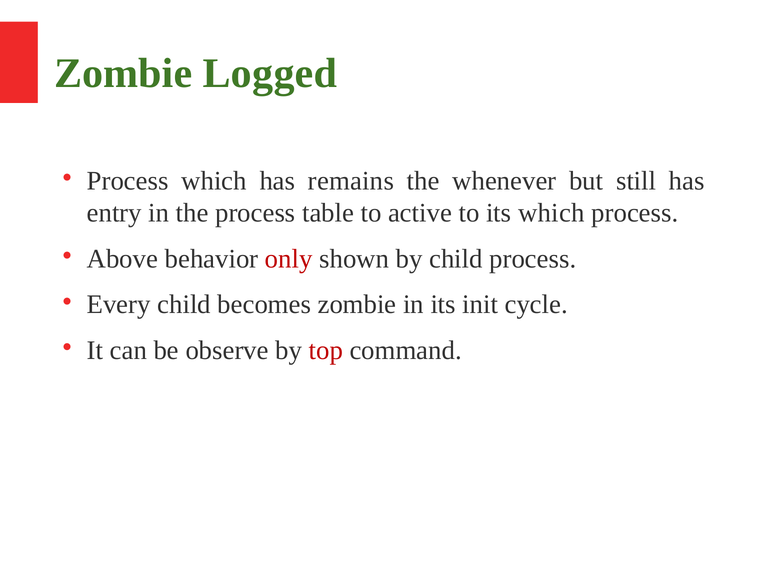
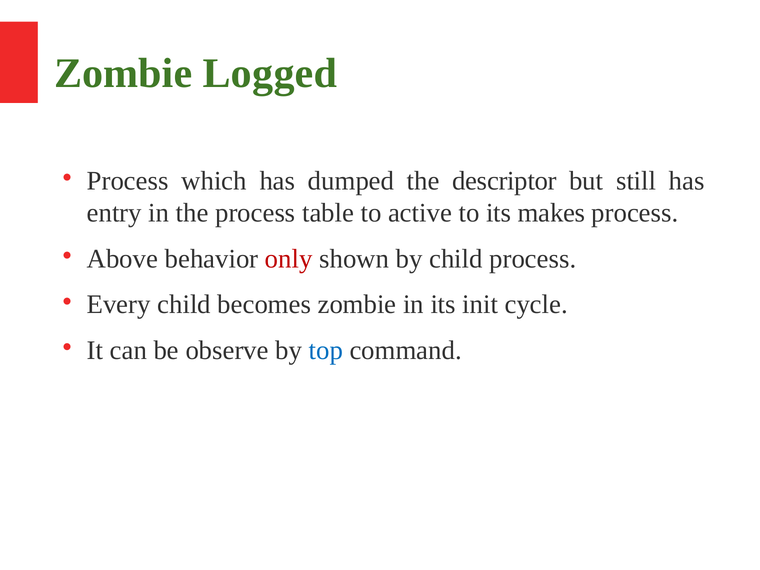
remains: remains -> dumped
whenever: whenever -> descriptor
its which: which -> makes
top colour: red -> blue
